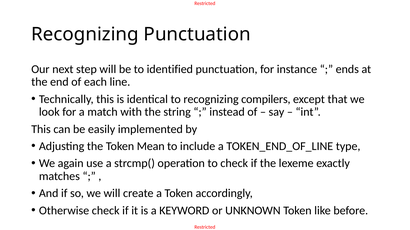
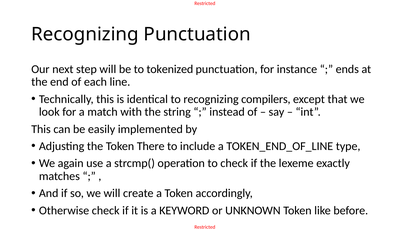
identified: identified -> tokenized
Mean: Mean -> There
